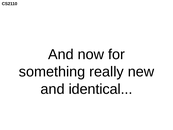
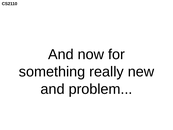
identical: identical -> problem
